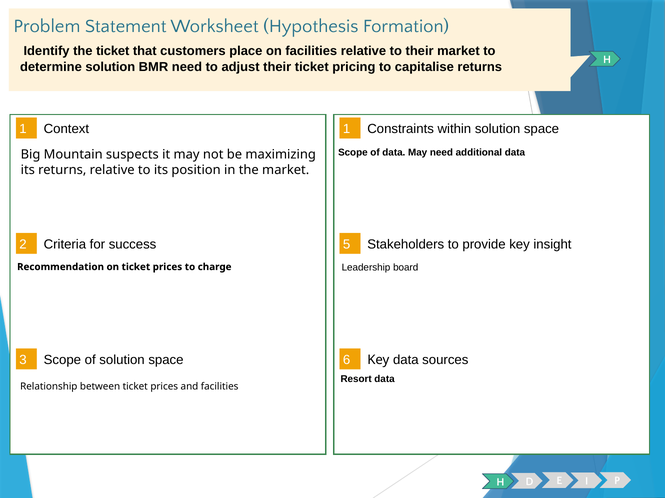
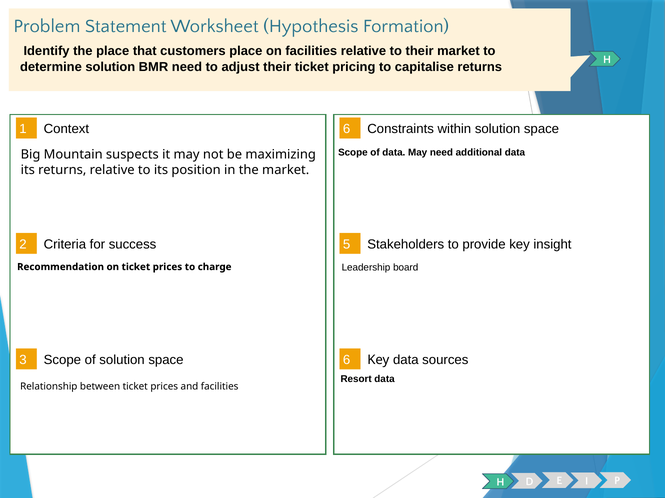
the ticket: ticket -> place
1 1: 1 -> 6
